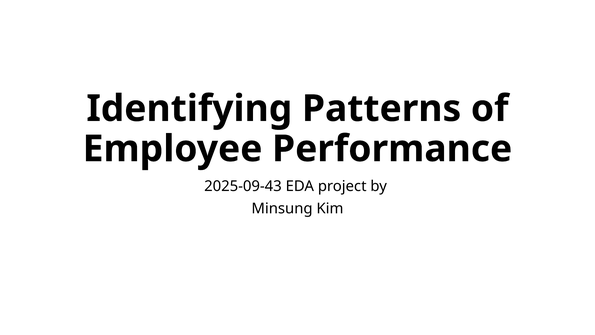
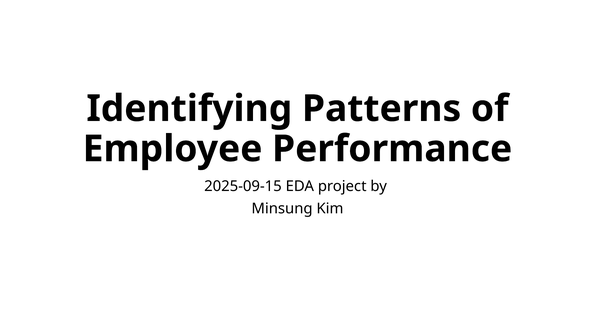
2025-09-43: 2025-09-43 -> 2025-09-15
